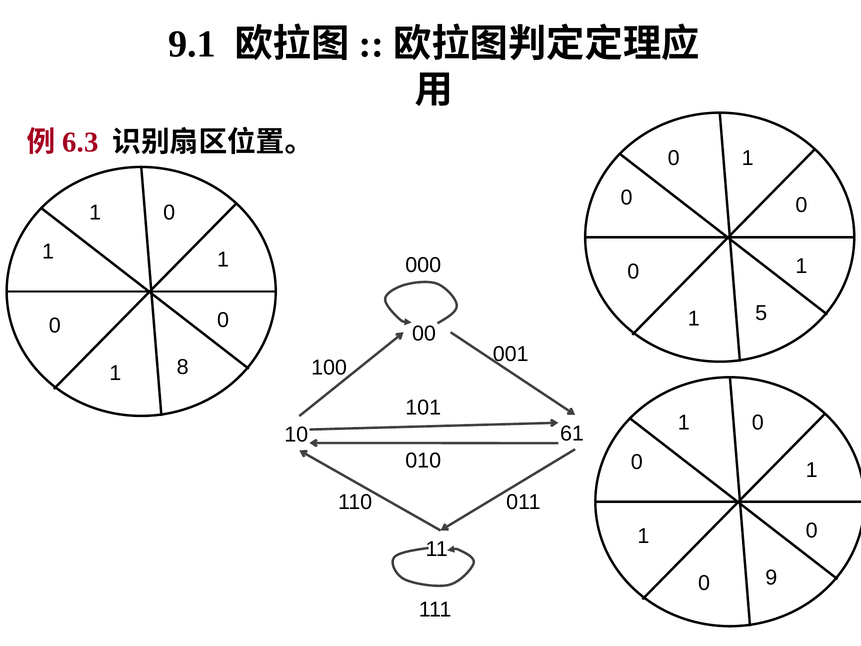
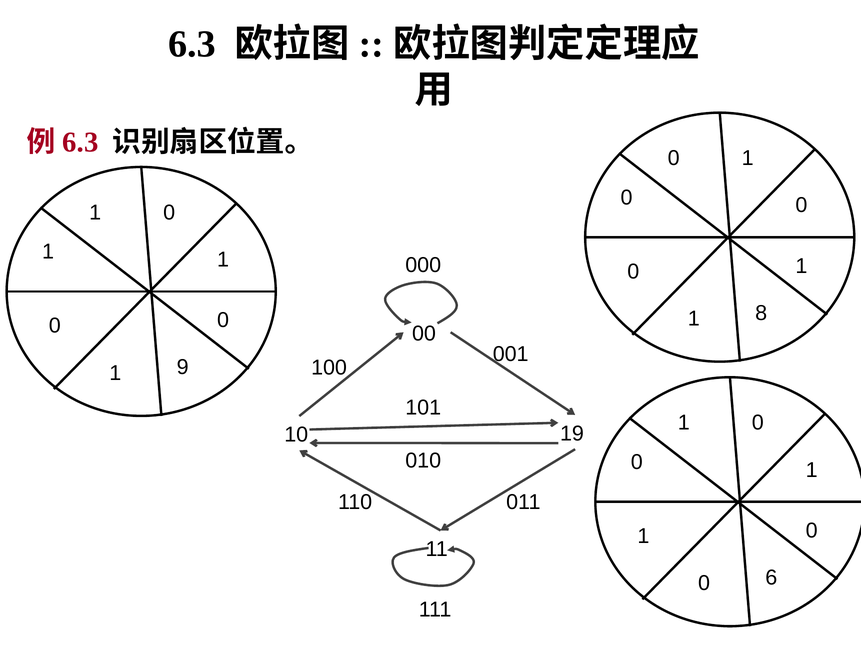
9.1: 9.1 -> 6.3
5: 5 -> 8
8: 8 -> 9
61: 61 -> 19
9: 9 -> 6
